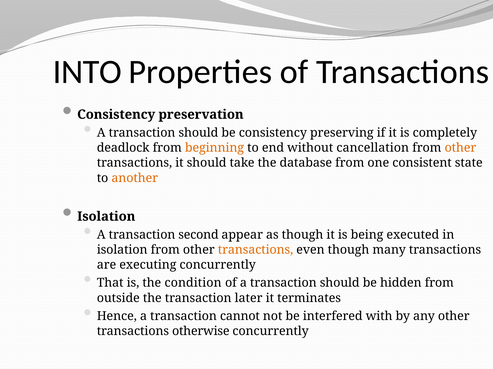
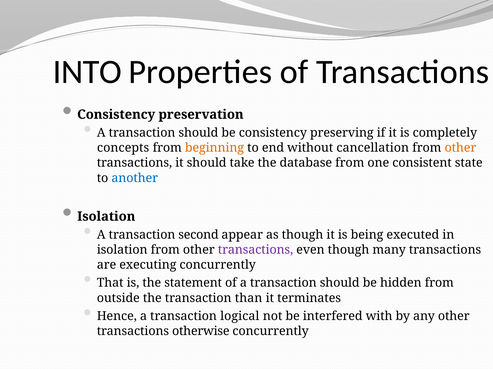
deadlock: deadlock -> concepts
another colour: orange -> blue
transactions at (256, 250) colour: orange -> purple
condition: condition -> statement
later: later -> than
cannot: cannot -> logical
